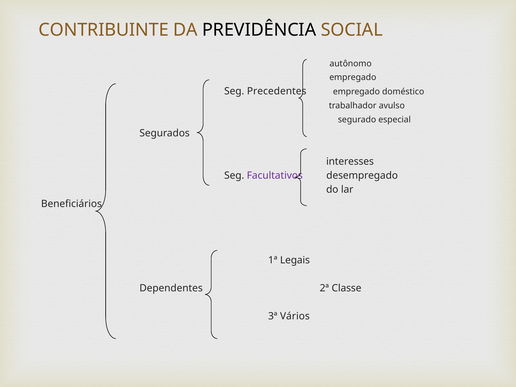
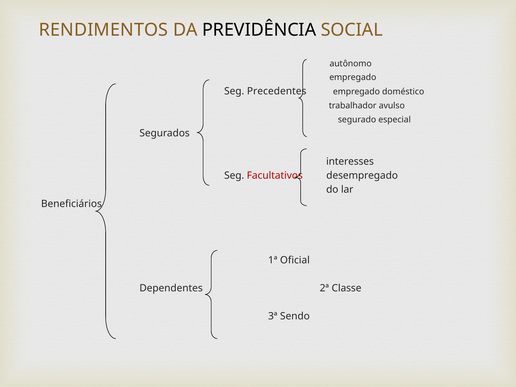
CONTRIBUINTE: CONTRIBUINTE -> RENDIMENTOS
Facultativos colour: purple -> red
Legais: Legais -> Oficial
Vários: Vários -> Sendo
